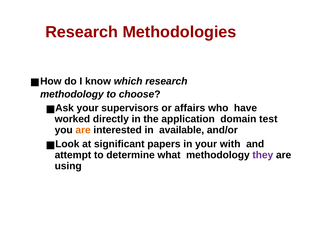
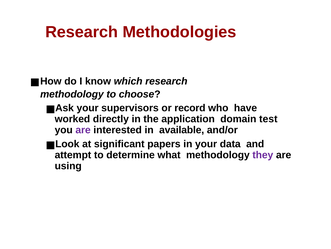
affairs: affairs -> record
are at (83, 130) colour: orange -> purple
with: with -> data
